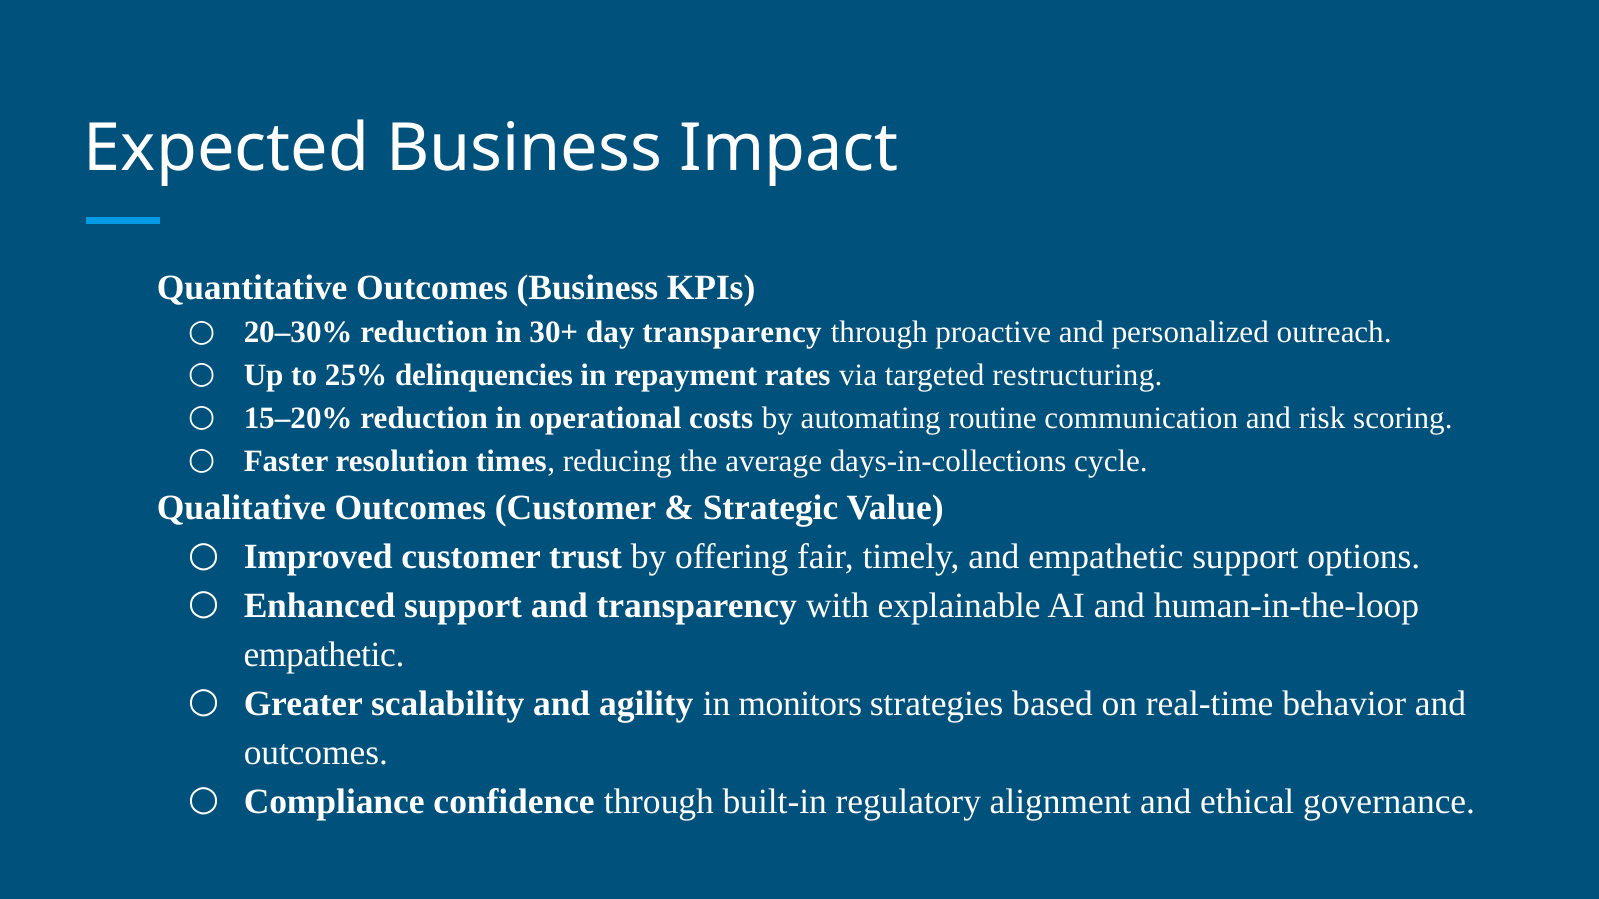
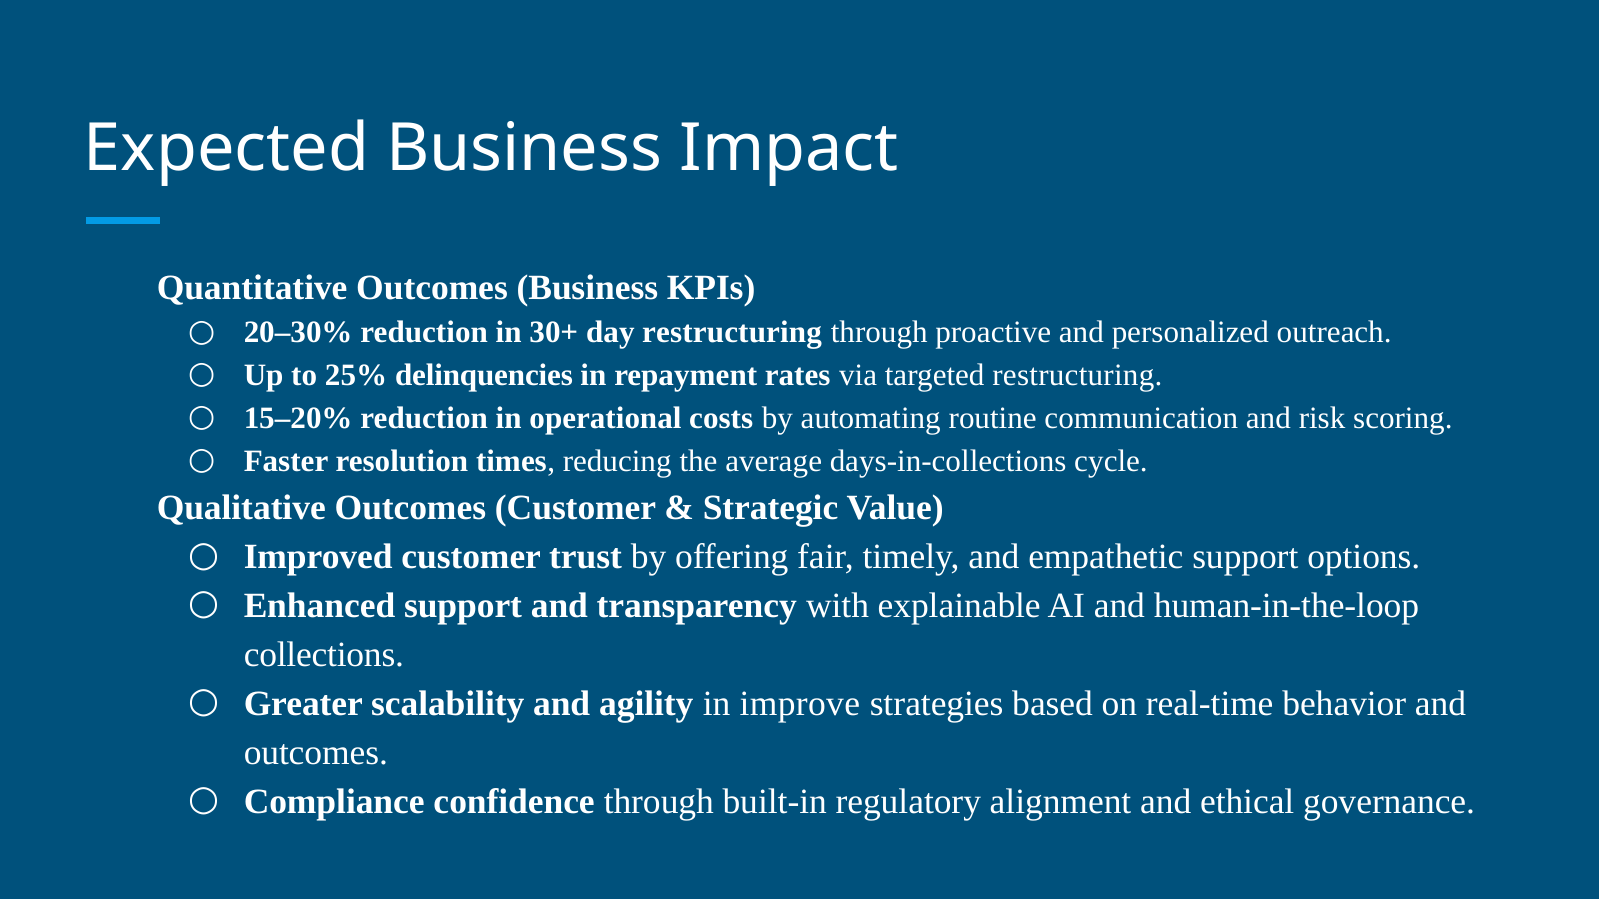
day transparency: transparency -> restructuring
empathetic at (324, 655): empathetic -> collections
monitors: monitors -> improve
